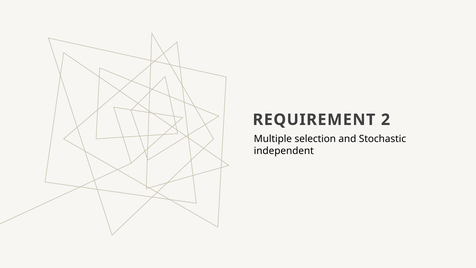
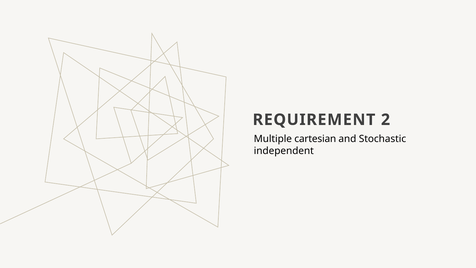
selection: selection -> cartesian
